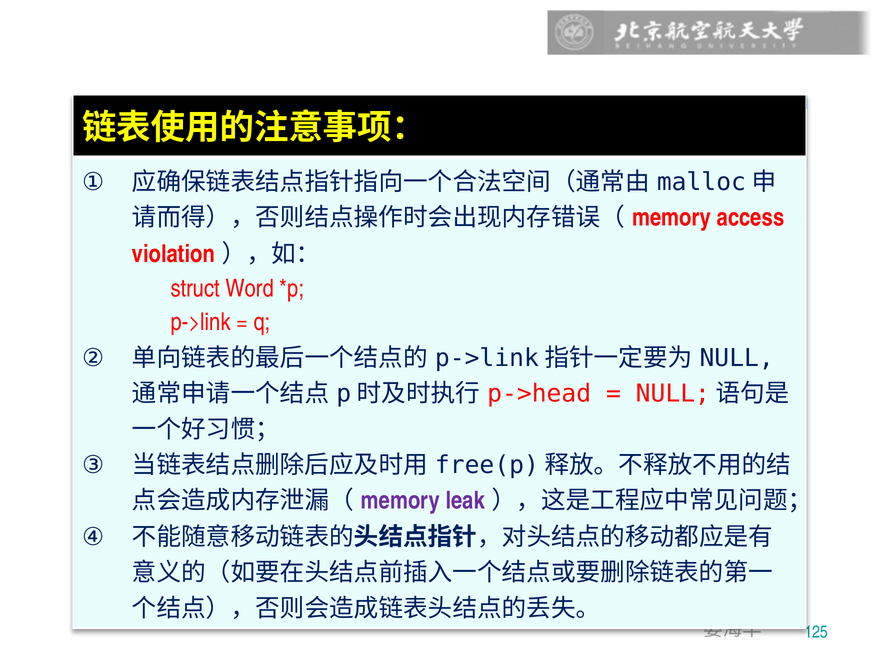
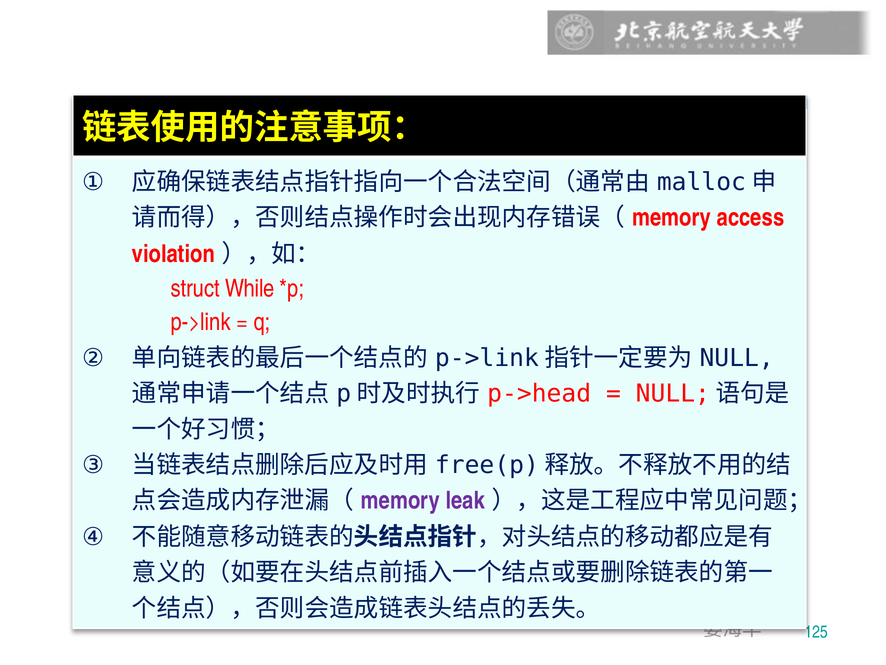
Word: Word -> While
